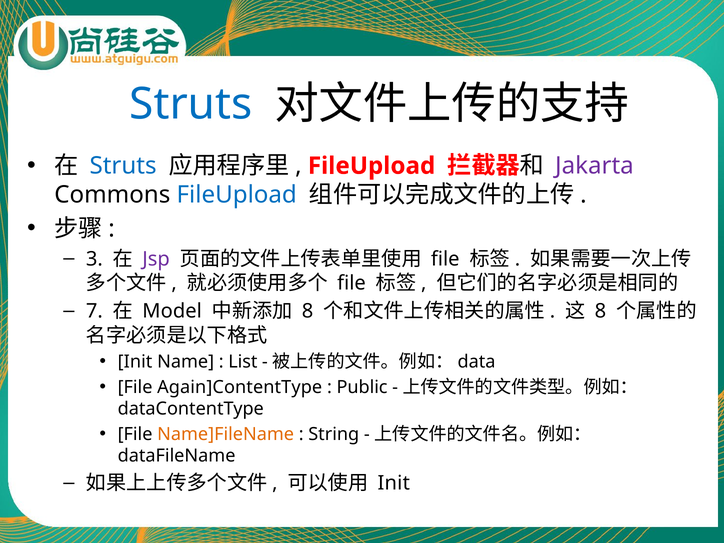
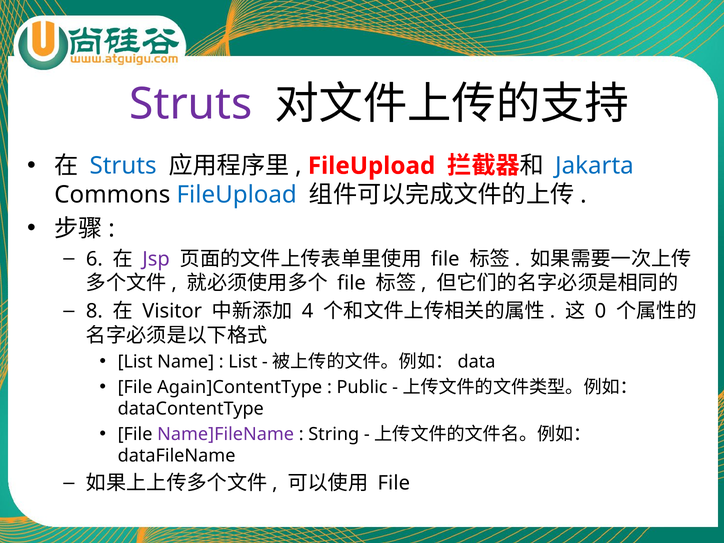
Struts at (191, 104) colour: blue -> purple
Jakarta colour: purple -> blue
3: 3 -> 6
7: 7 -> 8
Model: Model -> Visitor
8 at (308, 311): 8 -> 4
8 at (600, 311): 8 -> 0
Init at (135, 362): Init -> List
Name]FileName colour: orange -> purple
Init at (394, 483): Init -> File
